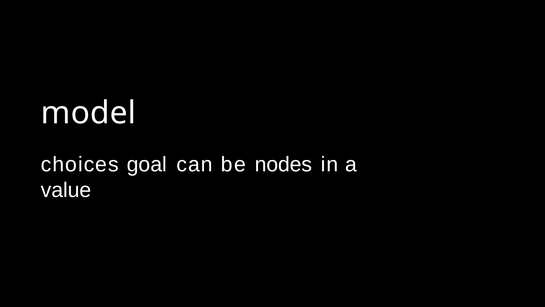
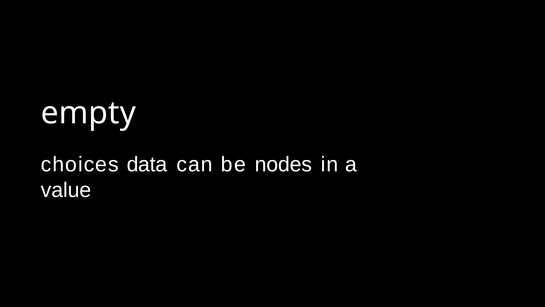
model: model -> empty
goal: goal -> data
